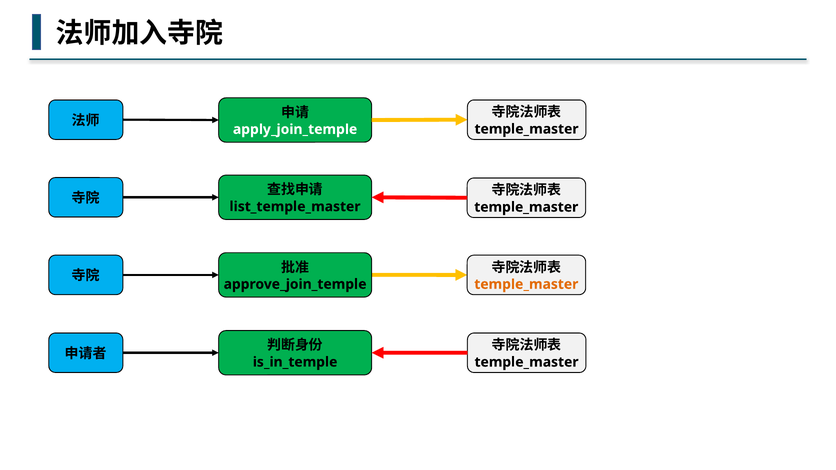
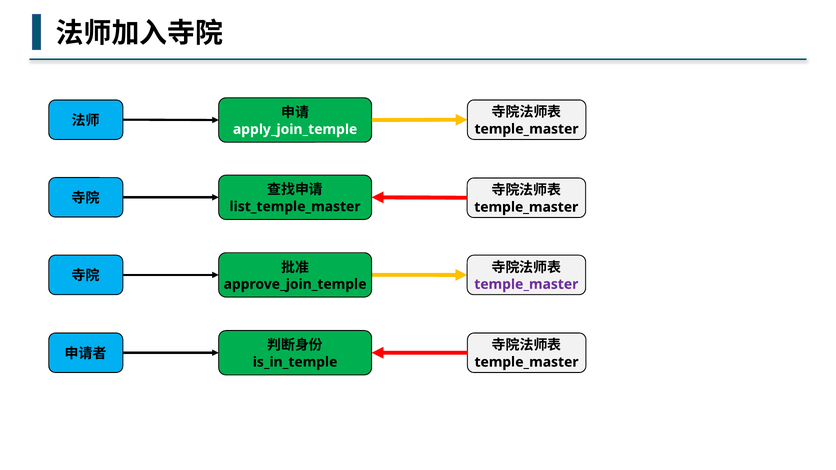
temple_master at (526, 284) colour: orange -> purple
